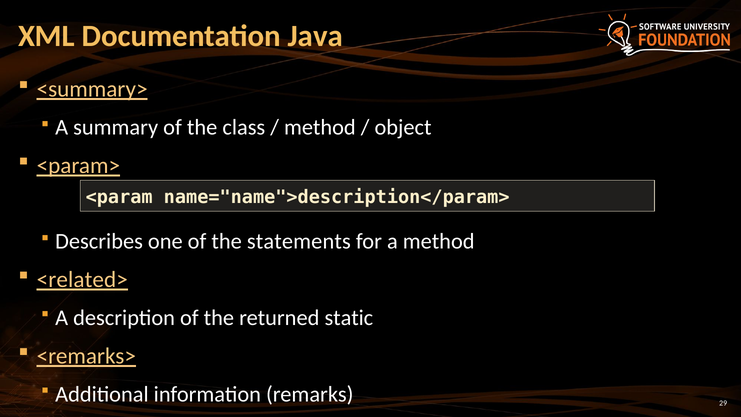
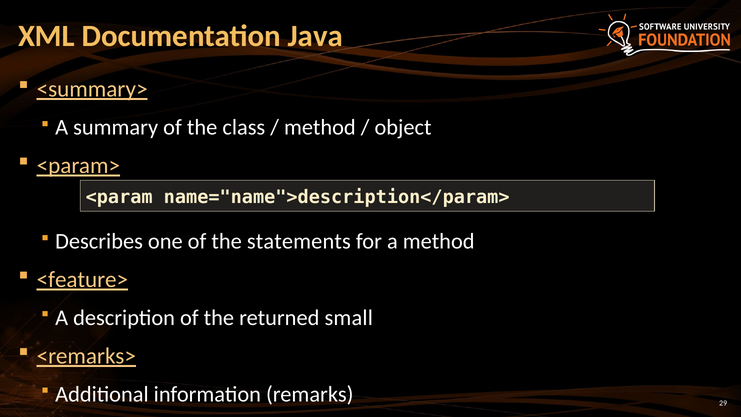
<related>: <related> -> <feature>
static: static -> small
